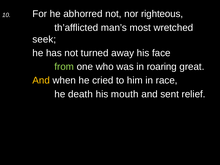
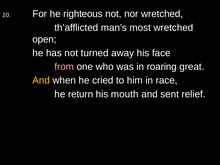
abhorred: abhorred -> righteous
nor righteous: righteous -> wretched
seek: seek -> open
from colour: light green -> pink
death: death -> return
